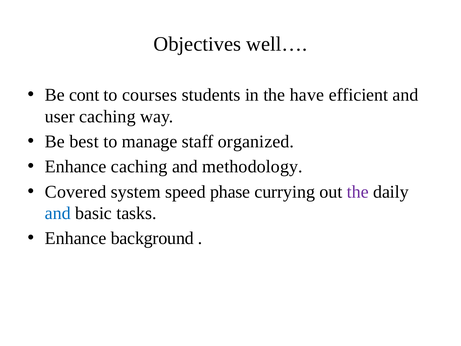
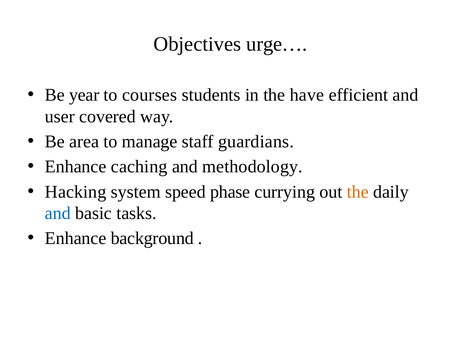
well…: well… -> urge…
cont: cont -> year
user caching: caching -> covered
best: best -> area
organized: organized -> guardians
Covered: Covered -> Hacking
the at (358, 192) colour: purple -> orange
